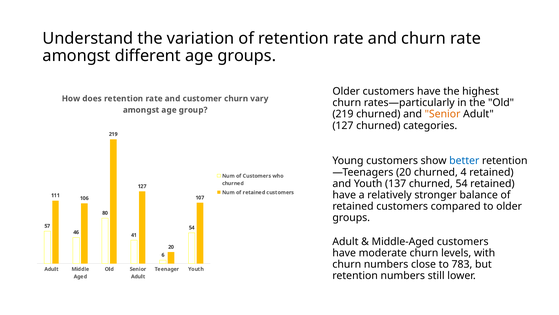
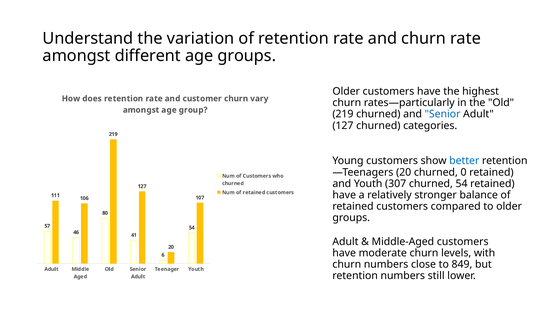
Senior at (443, 114) colour: orange -> blue
4: 4 -> 0
137: 137 -> 307
783: 783 -> 849
